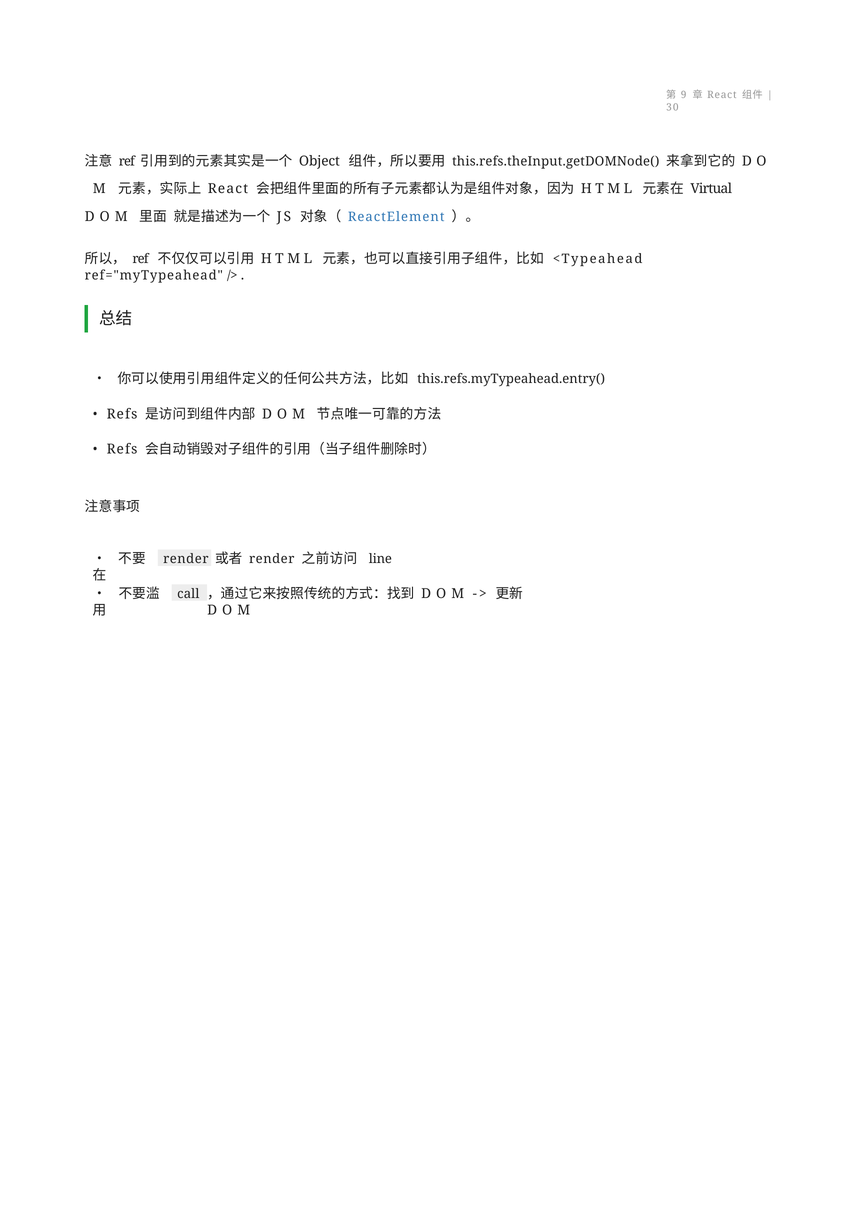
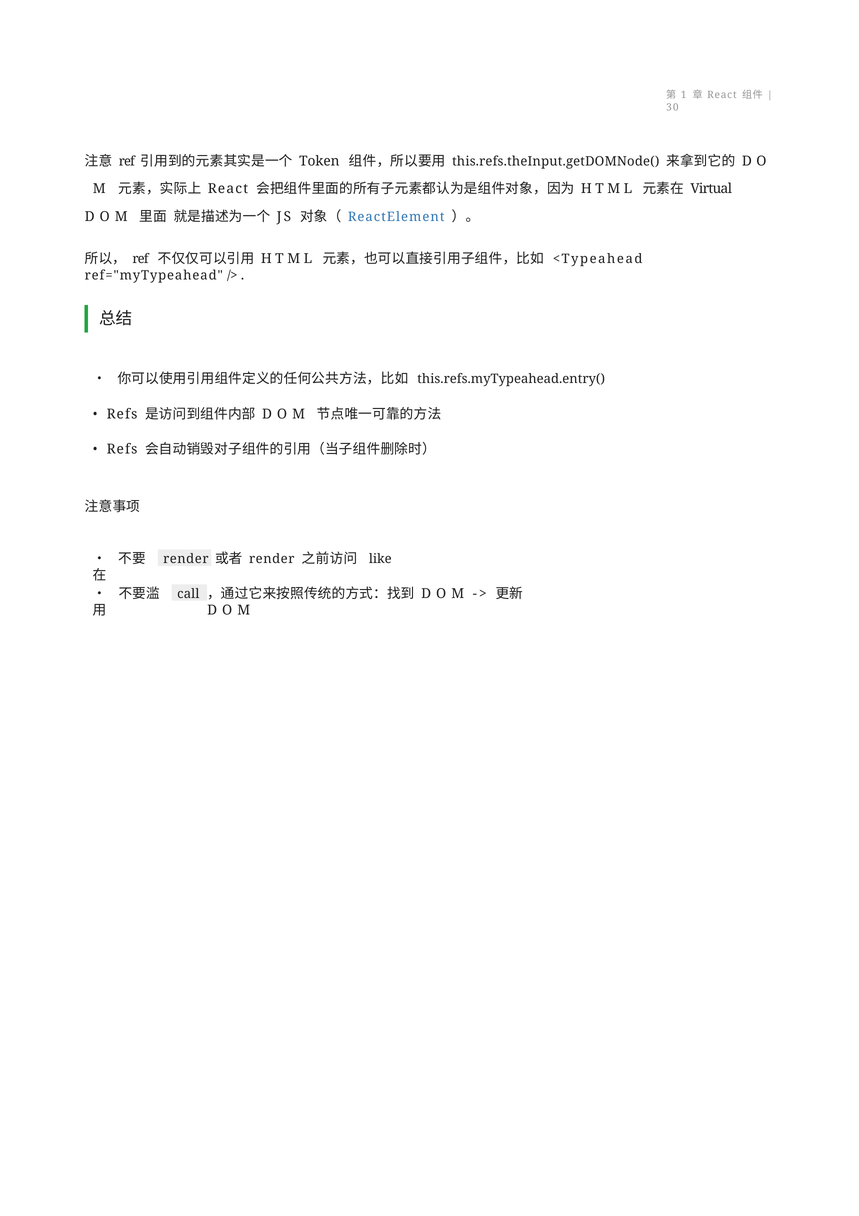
9: 9 -> 1
Object: Object -> Token
line: line -> like
